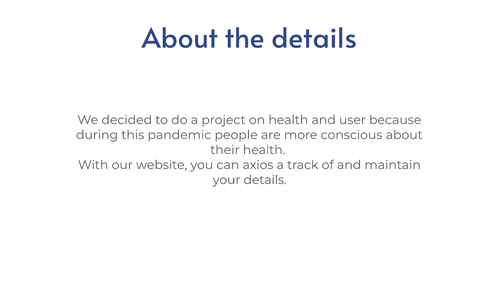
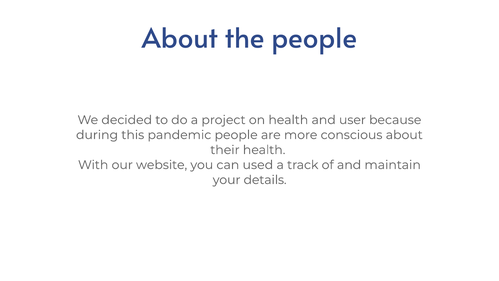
the details: details -> people
axios: axios -> used
